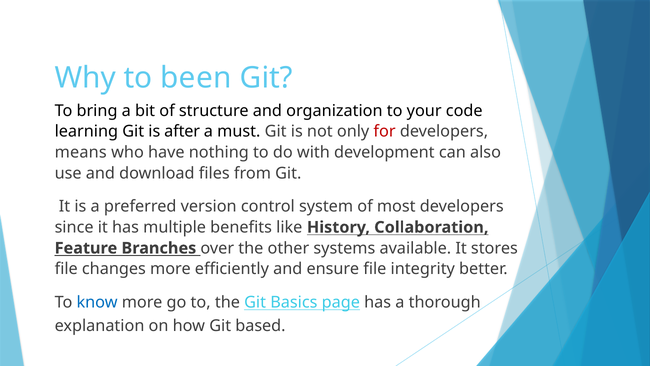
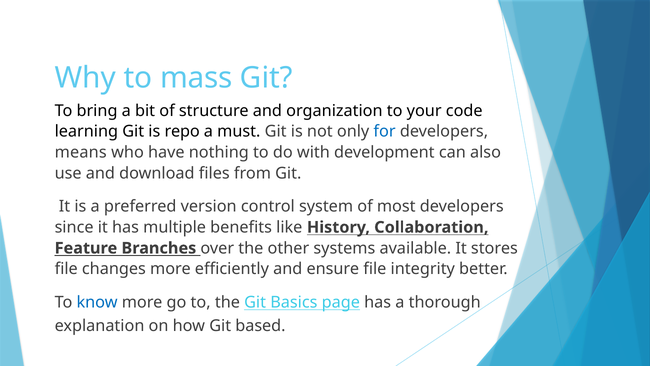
been: been -> mass
after: after -> repo
for colour: red -> blue
